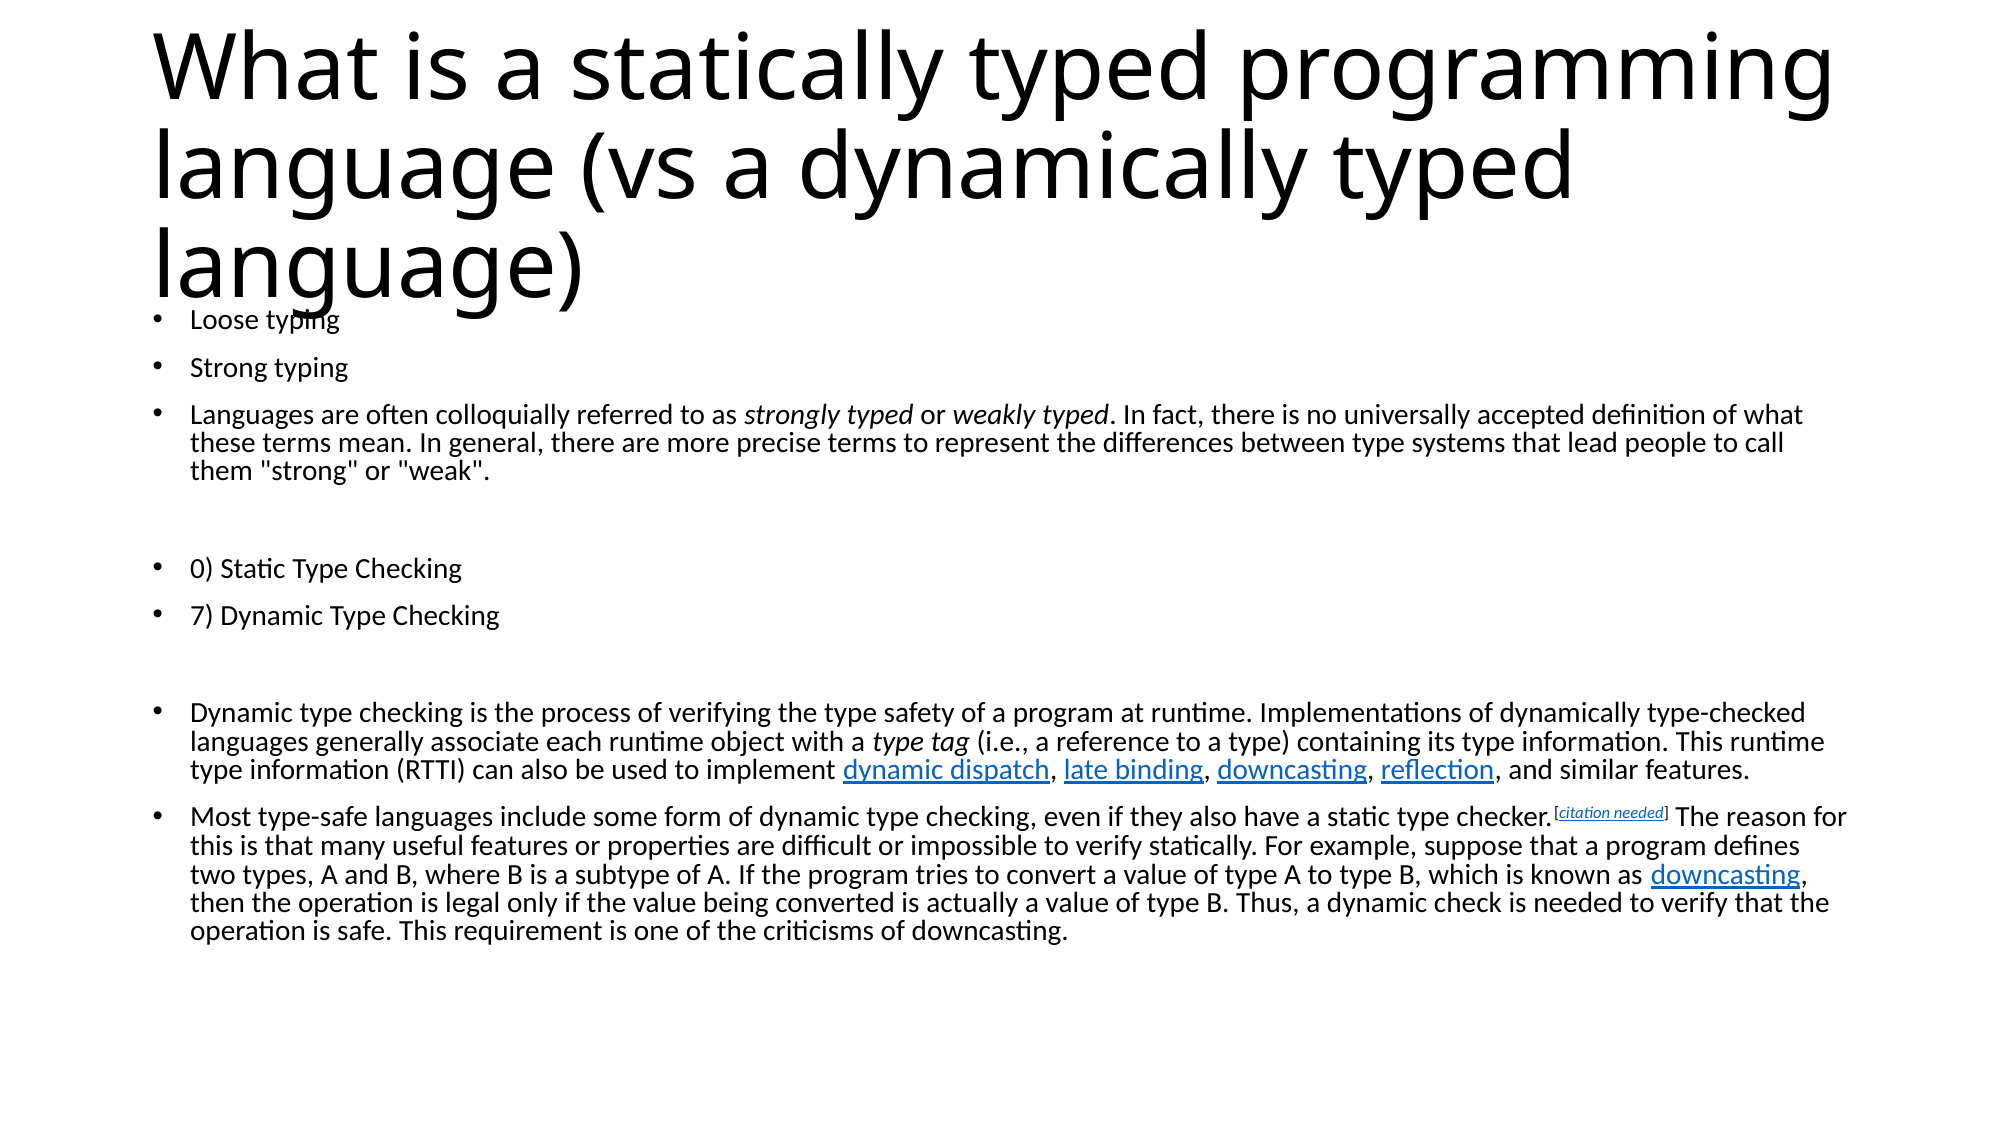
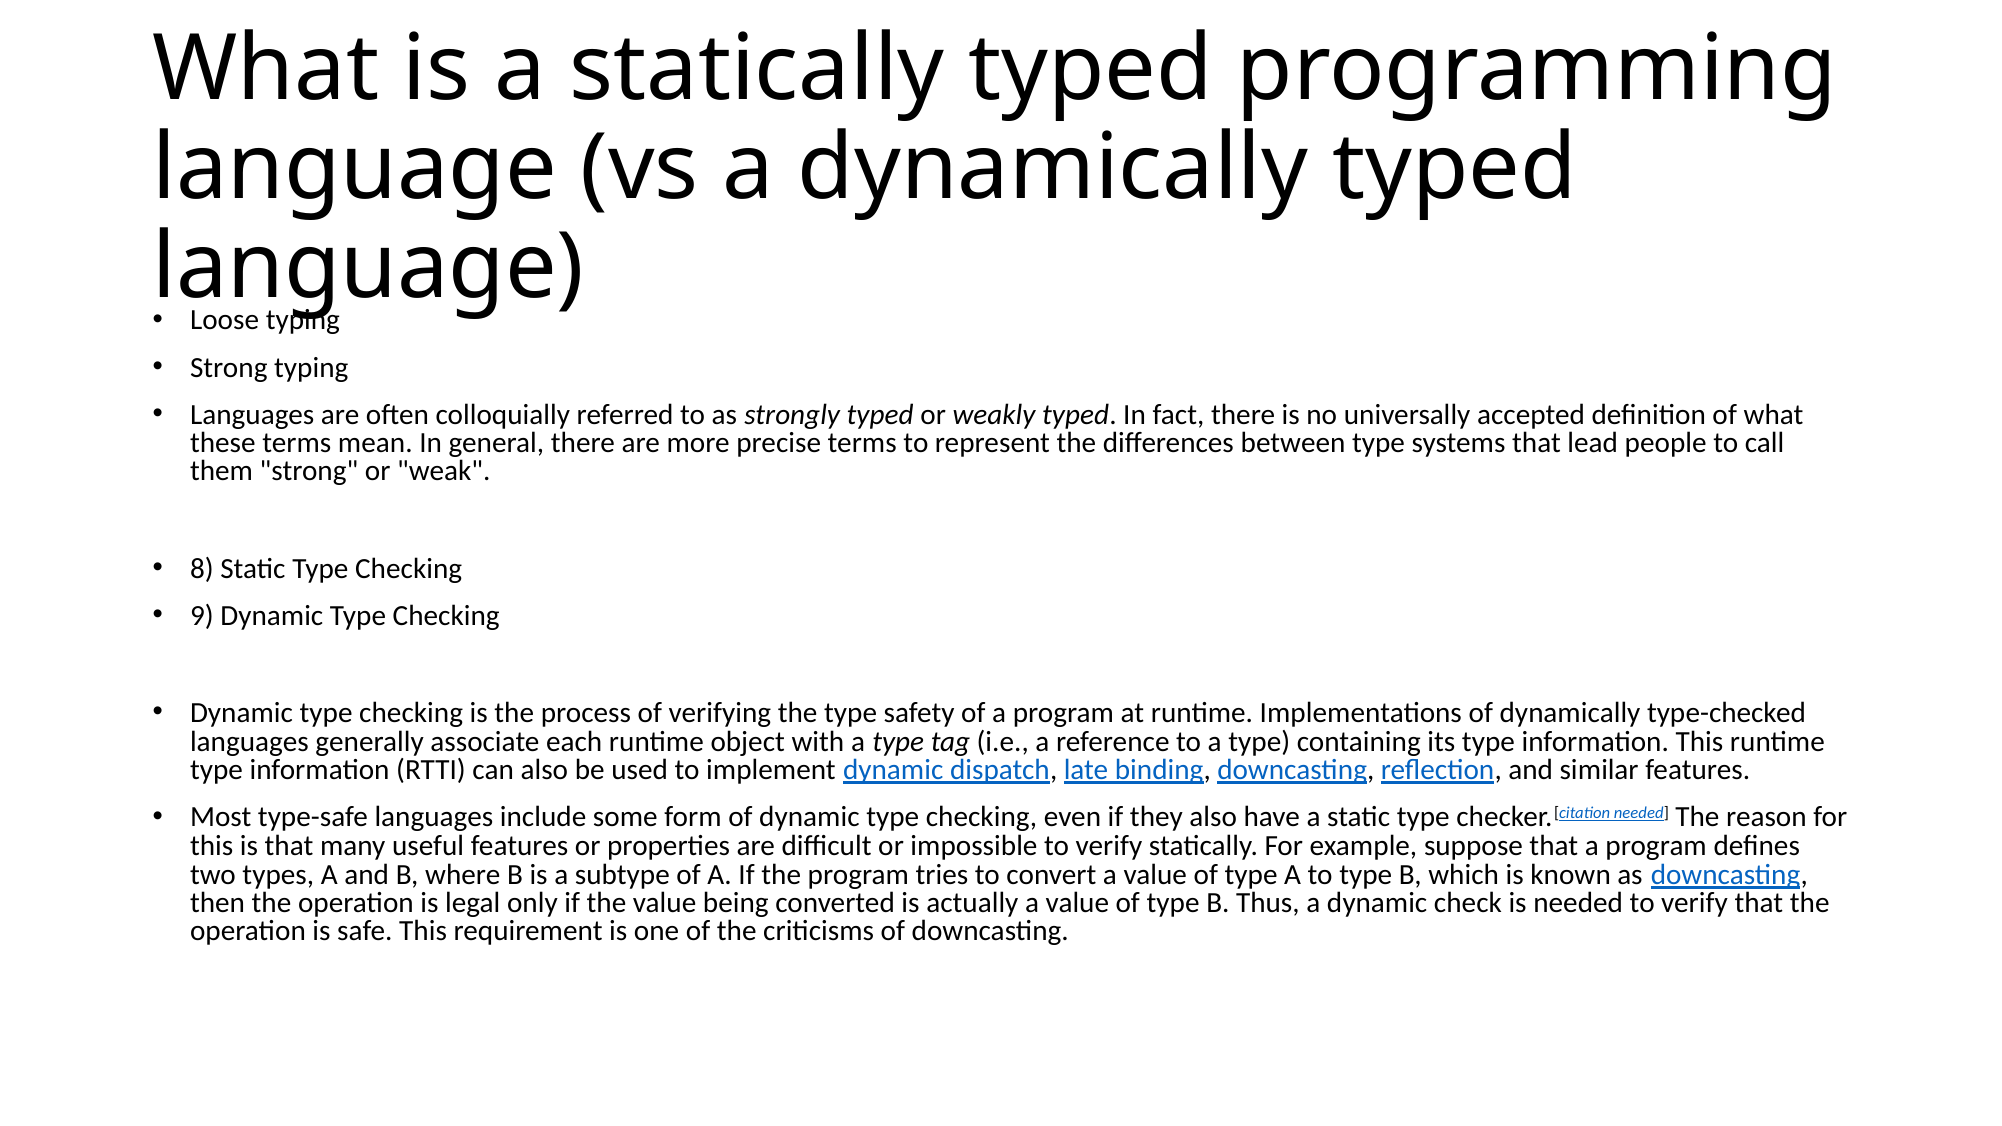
0: 0 -> 8
7: 7 -> 9
